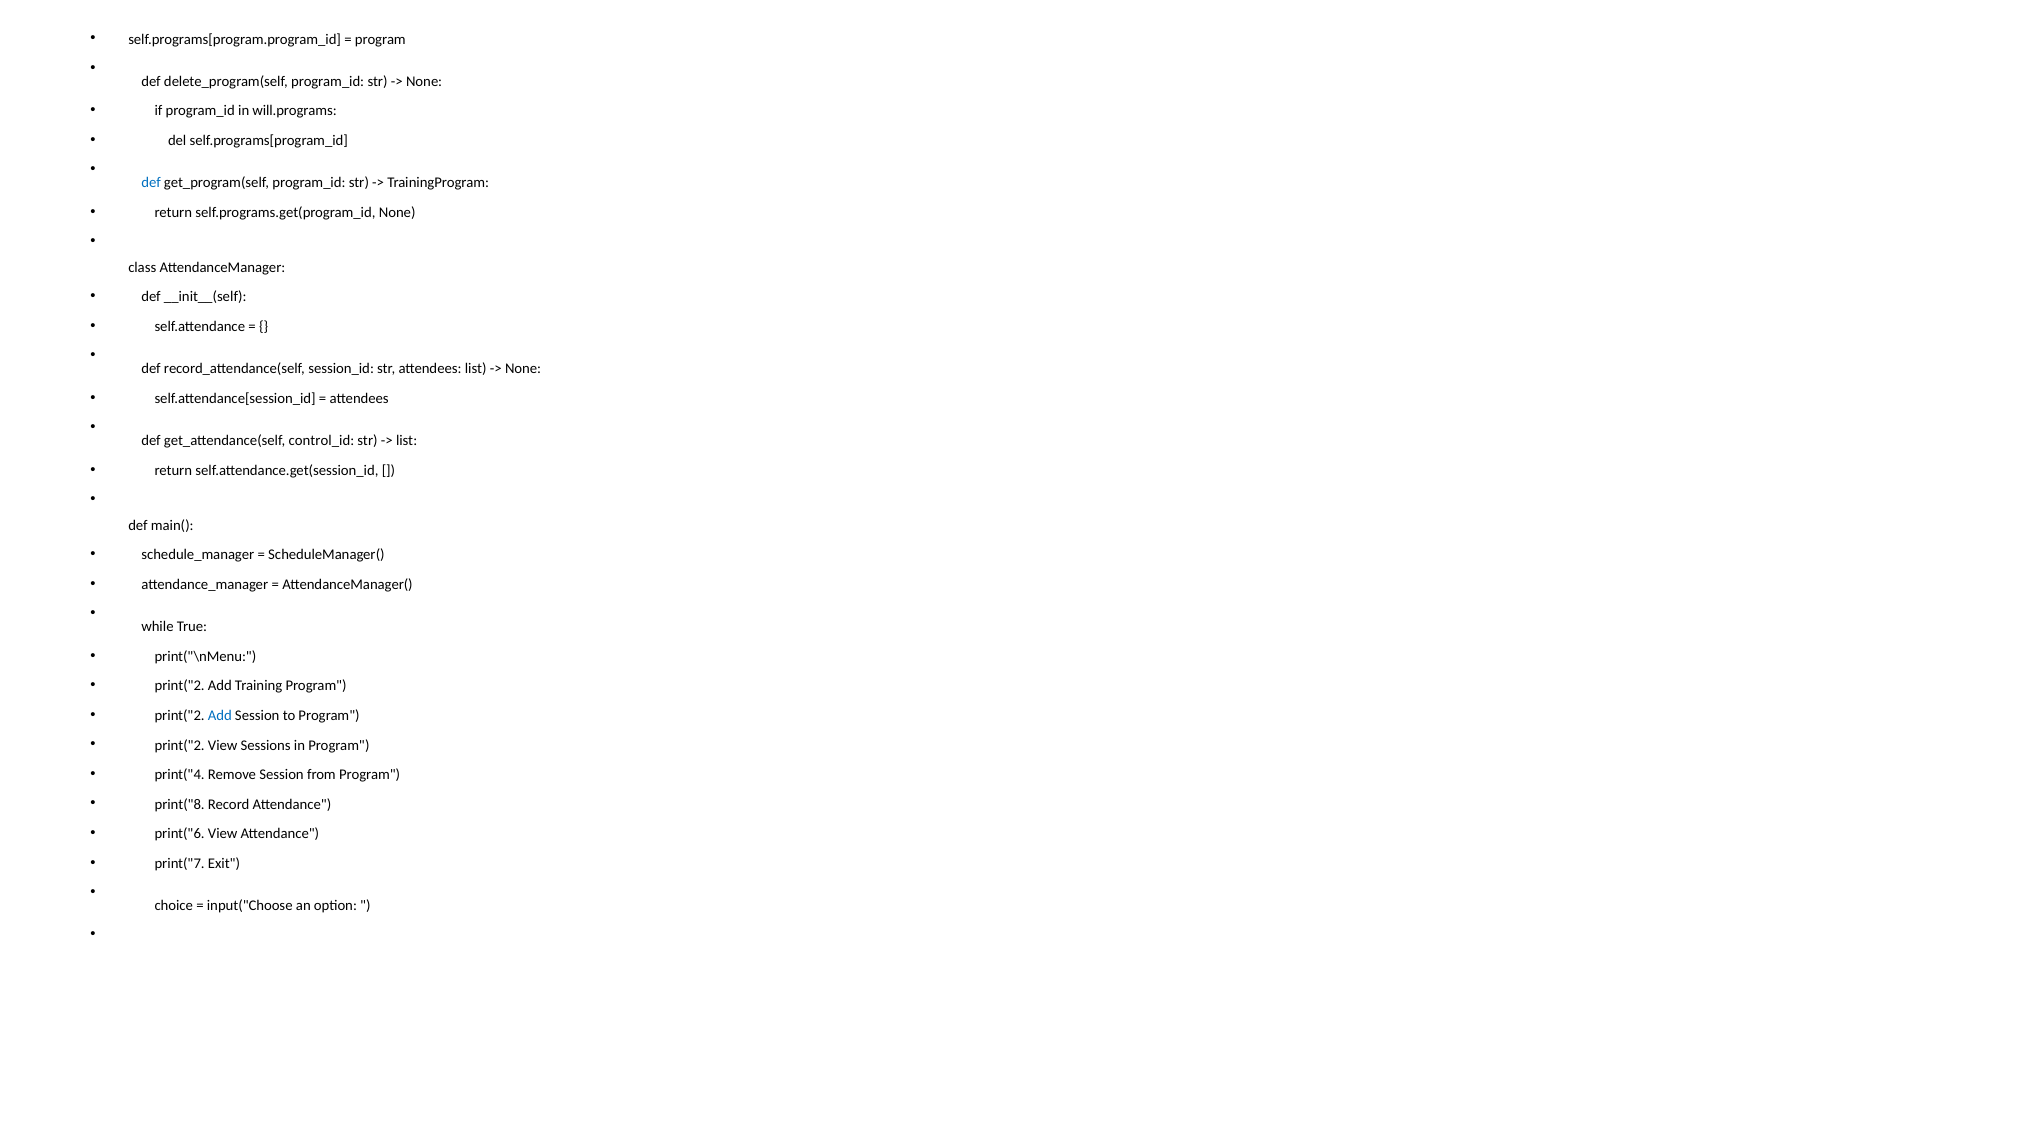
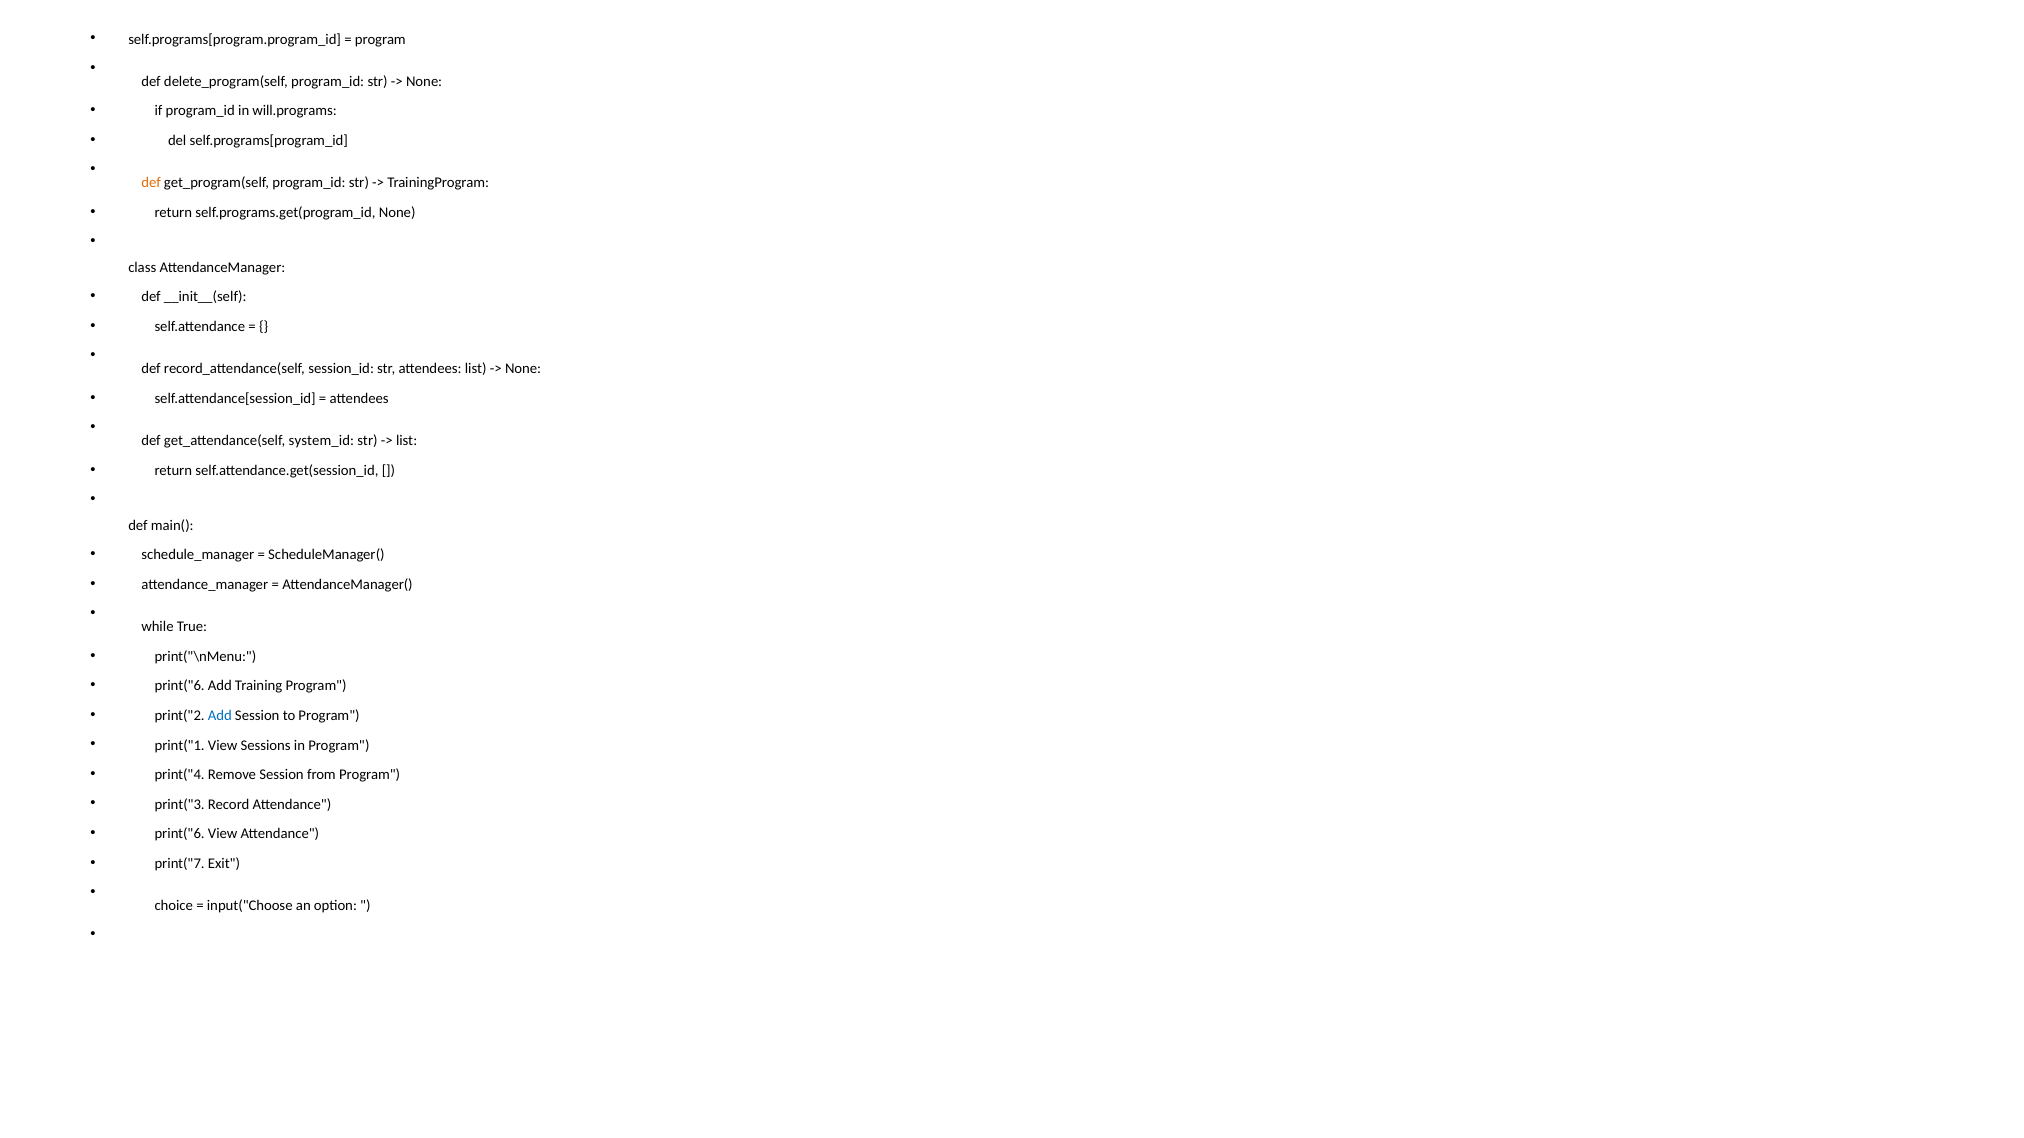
def at (151, 183) colour: blue -> orange
control_id: control_id -> system_id
print("2 at (180, 686): print("2 -> print("6
print("2 at (180, 745): print("2 -> print("1
print("8: print("8 -> print("3
